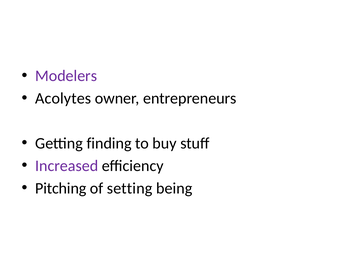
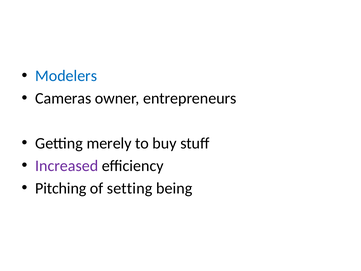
Modelers colour: purple -> blue
Acolytes: Acolytes -> Cameras
finding: finding -> merely
